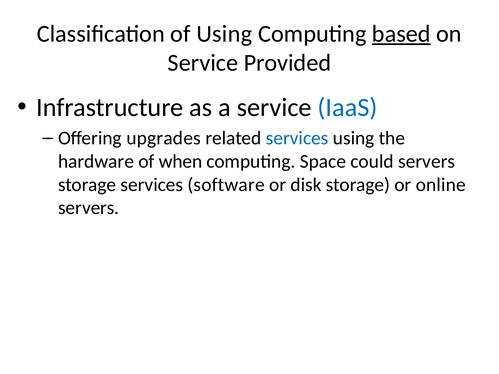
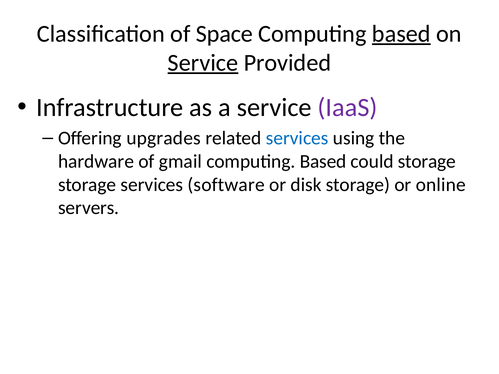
of Using: Using -> Space
Service at (203, 63) underline: none -> present
IaaS colour: blue -> purple
when: when -> gmail
Space at (323, 162): Space -> Based
could servers: servers -> storage
